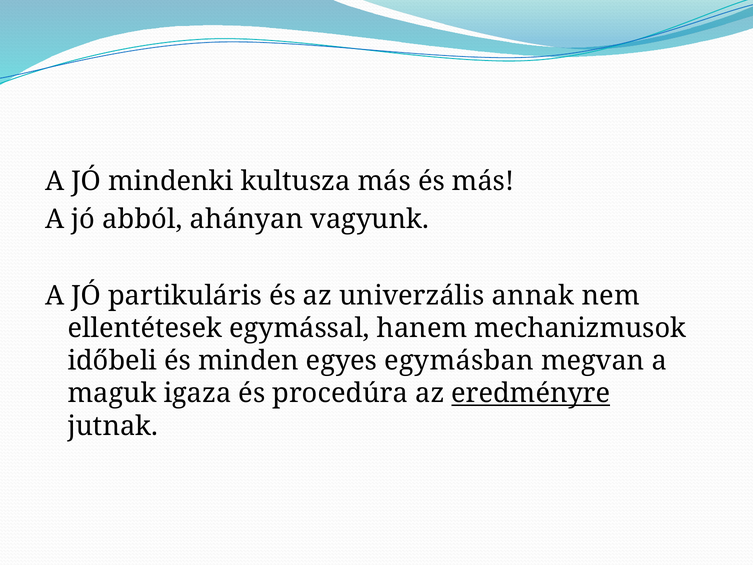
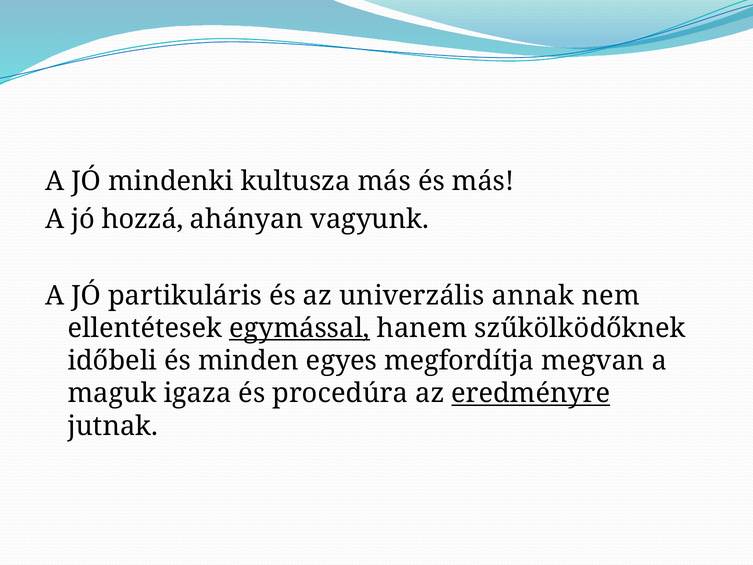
abból: abból -> hozzá
egymással underline: none -> present
mechanizmusok: mechanizmusok -> szűkölködőknek
egymásban: egymásban -> megfordítja
